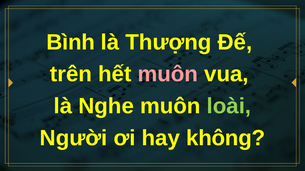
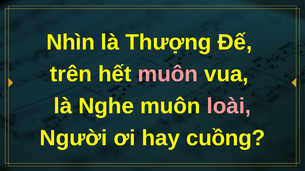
Bình: Bình -> Nhìn
loài colour: light green -> pink
không: không -> cuồng
